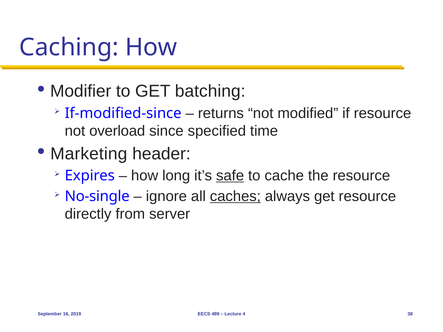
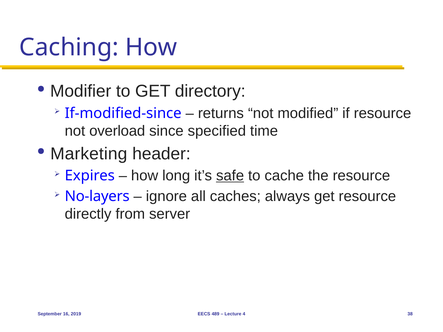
batching: batching -> directory
No-single: No-single -> No-layers
caches underline: present -> none
